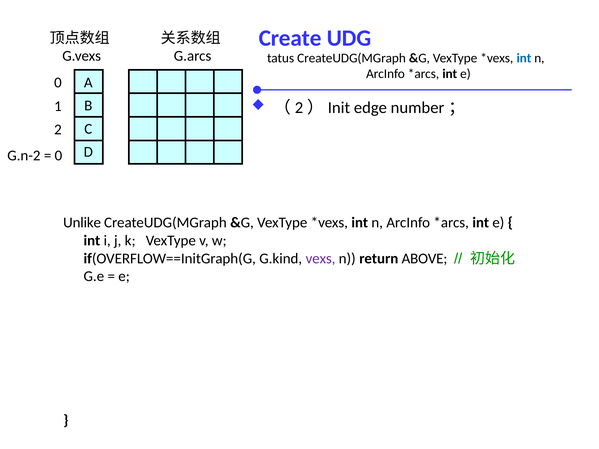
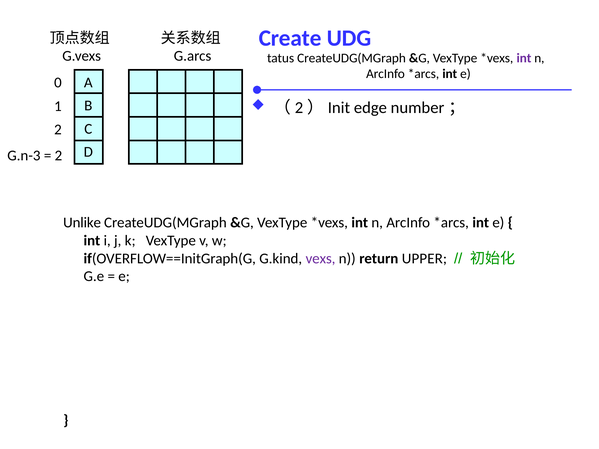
int at (524, 58) colour: blue -> purple
G.n-2: G.n-2 -> G.n-3
0 at (58, 156): 0 -> 2
ABOVE: ABOVE -> UPPER
